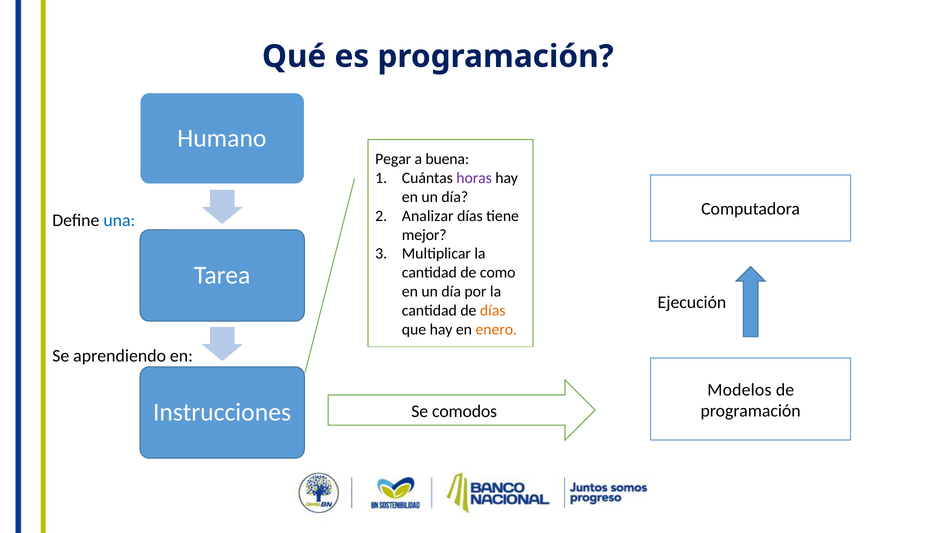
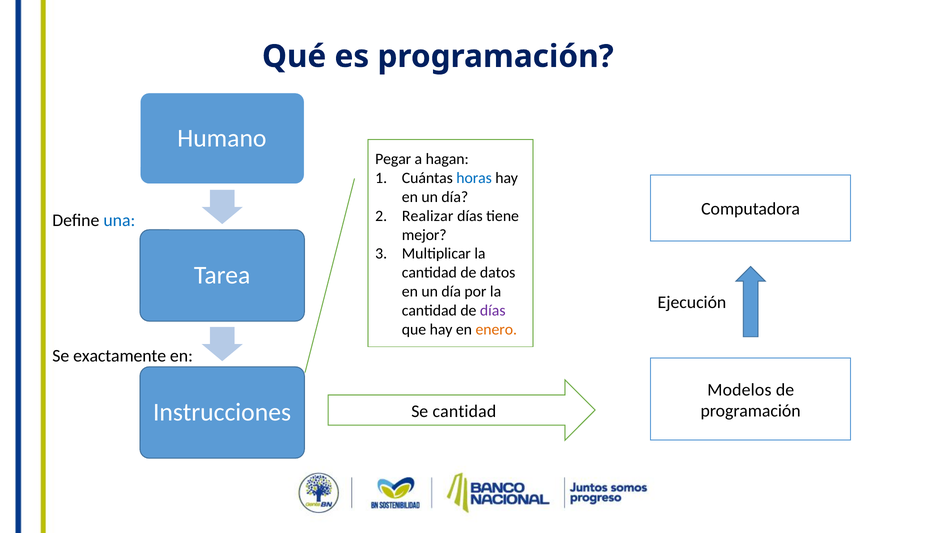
buena: buena -> hagan
horas colour: purple -> blue
Analizar: Analizar -> Realizar
como: como -> datos
días at (493, 310) colour: orange -> purple
aprendiendo: aprendiendo -> exactamente
Se comodos: comodos -> cantidad
